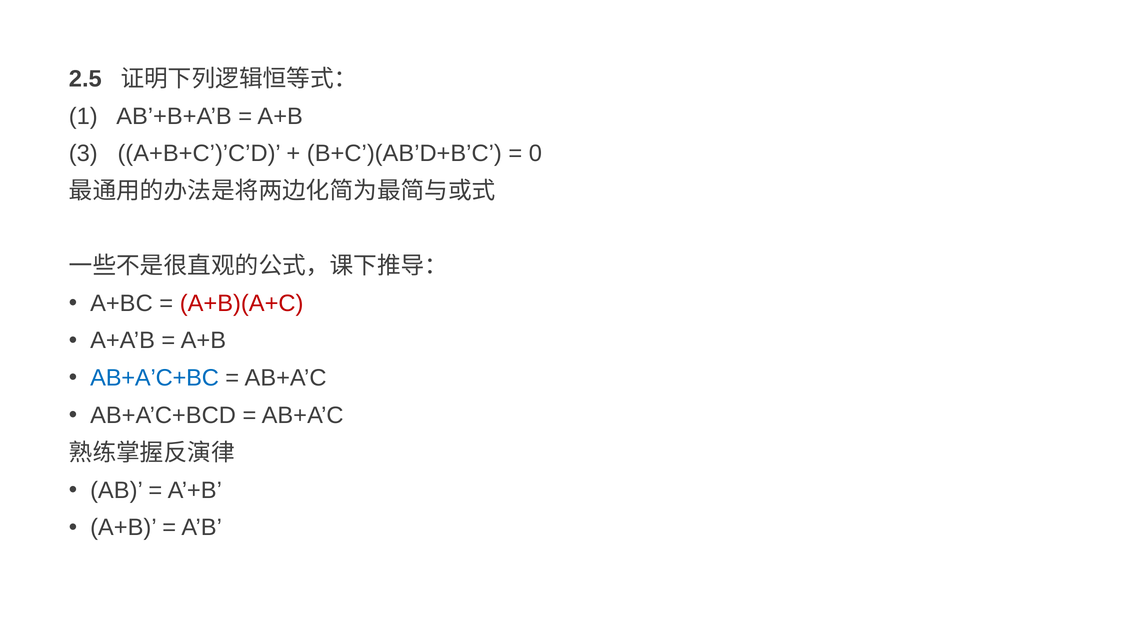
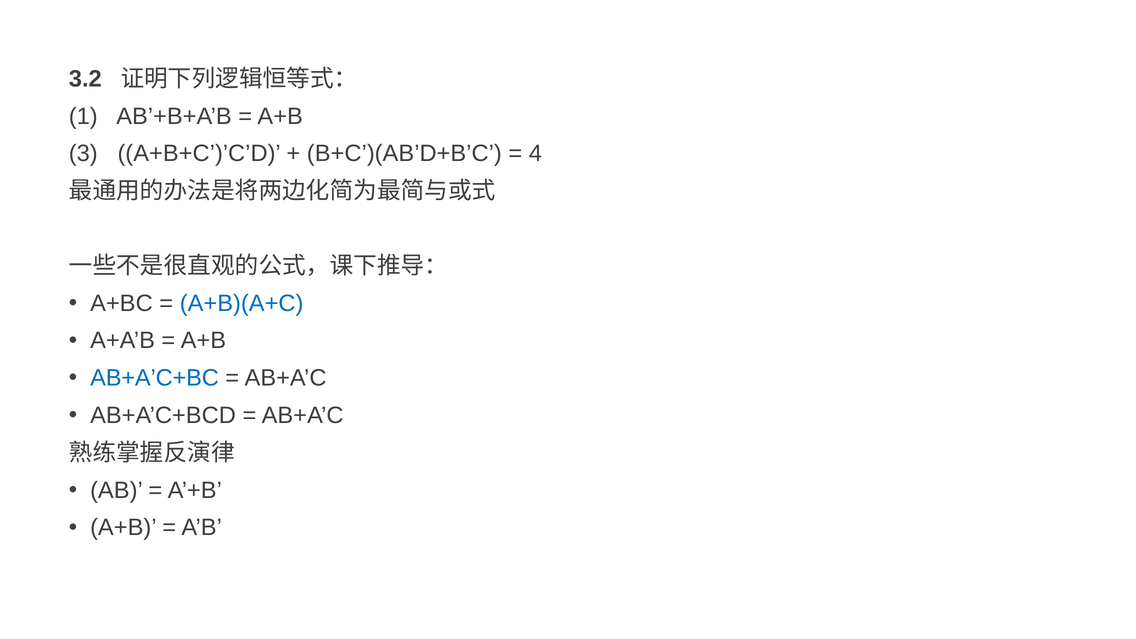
2.5: 2.5 -> 3.2
0: 0 -> 4
A+B)(A+C colour: red -> blue
